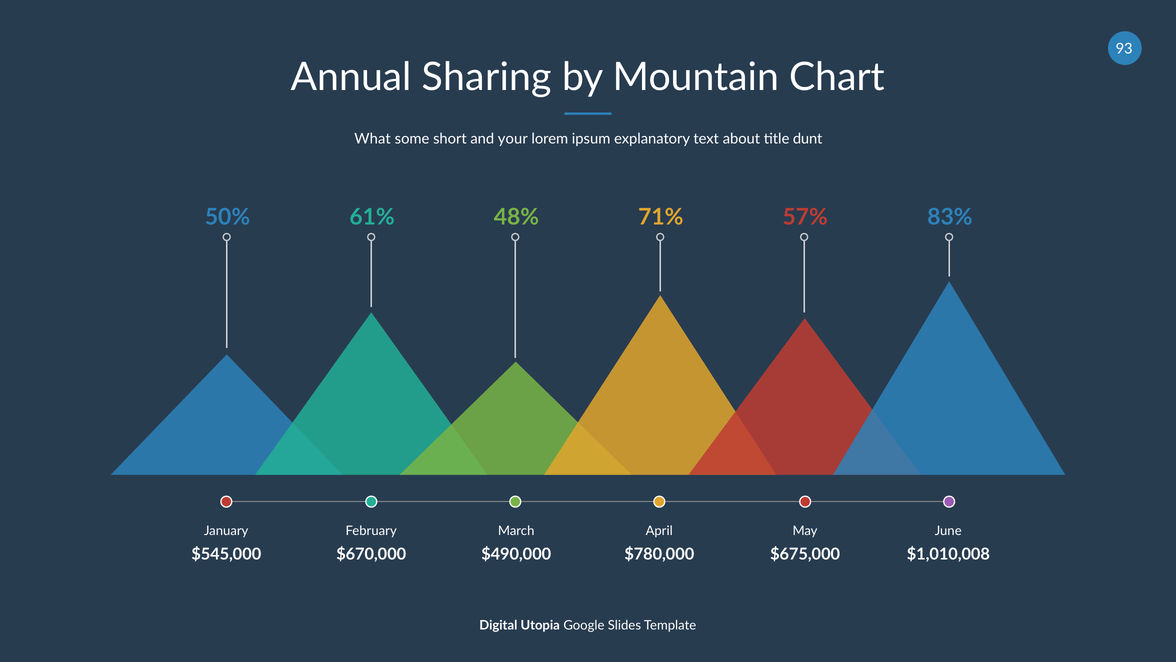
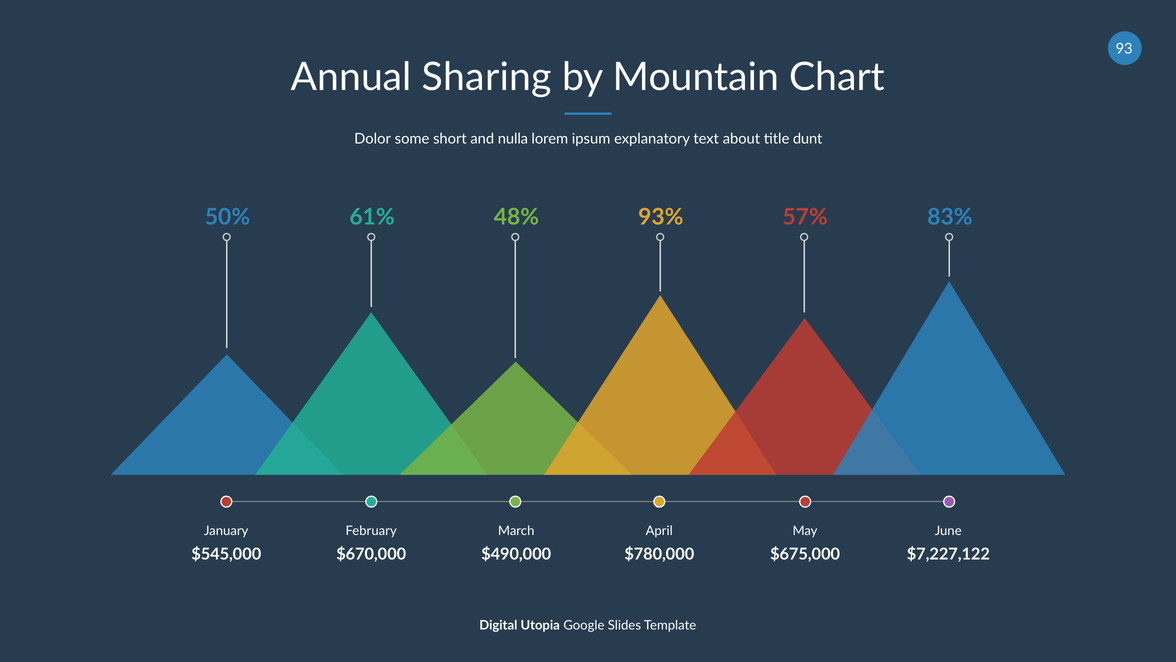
What: What -> Dolor
your: your -> nulla
71%: 71% -> 93%
$1,010,008: $1,010,008 -> $7,227,122
